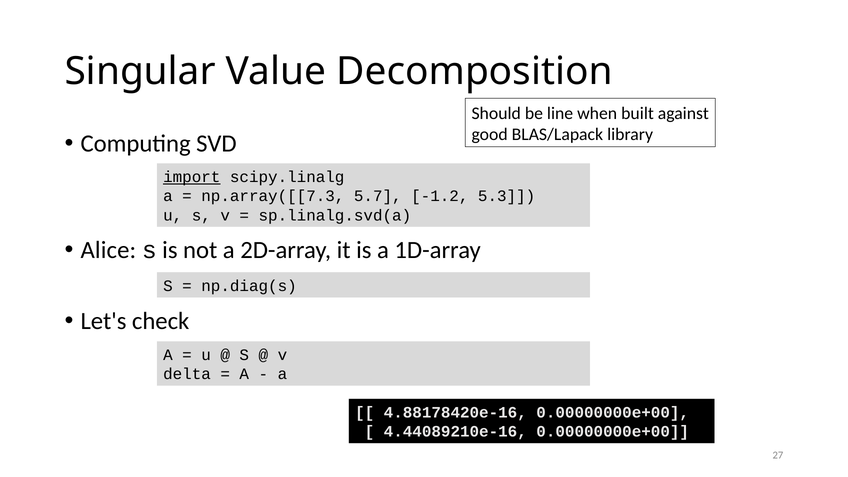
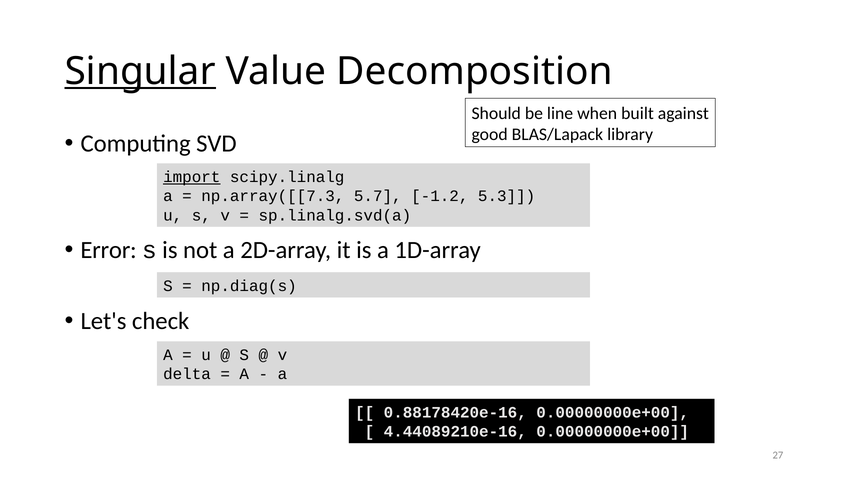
Singular underline: none -> present
Alice: Alice -> Error
4.88178420e-16: 4.88178420e-16 -> 0.88178420e-16
